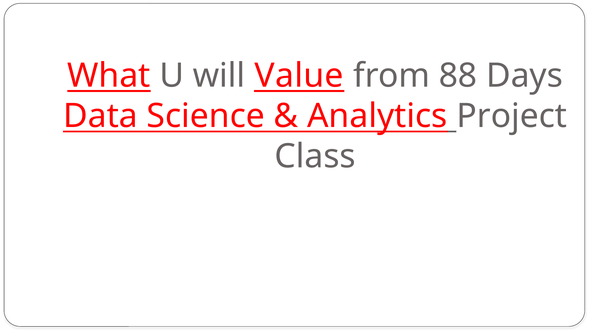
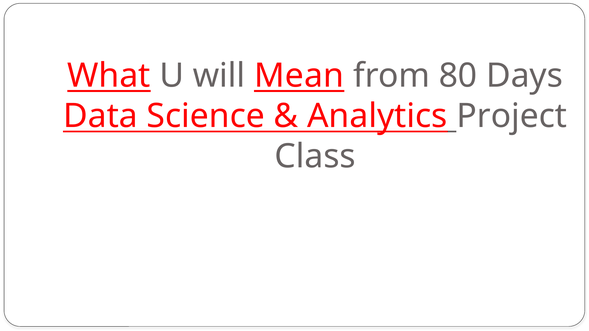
Value: Value -> Mean
88: 88 -> 80
